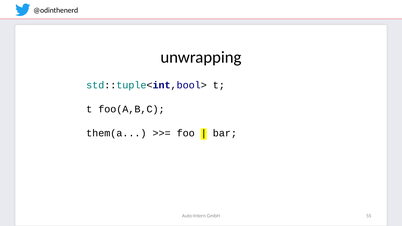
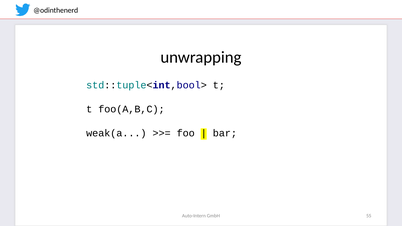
them(a: them(a -> weak(a
